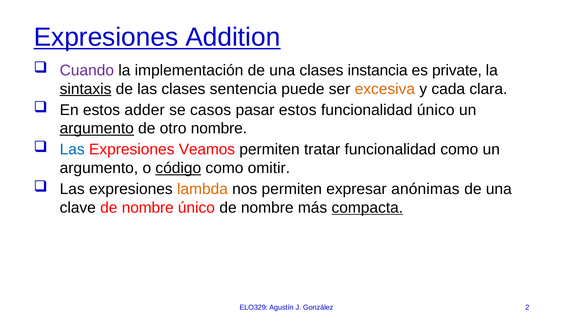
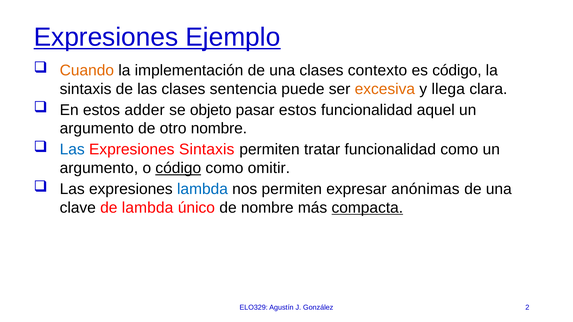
Addition: Addition -> Ejemplo
Cuando colour: purple -> orange
instancia: instancia -> contexto
es private: private -> código
sintaxis at (86, 89) underline: present -> none
cada: cada -> llega
casos: casos -> objeto
funcionalidad único: único -> aquel
argumento at (97, 129) underline: present -> none
Expresiones Veamos: Veamos -> Sintaxis
lambda at (202, 189) colour: orange -> blue
nombre at (148, 208): nombre -> lambda
